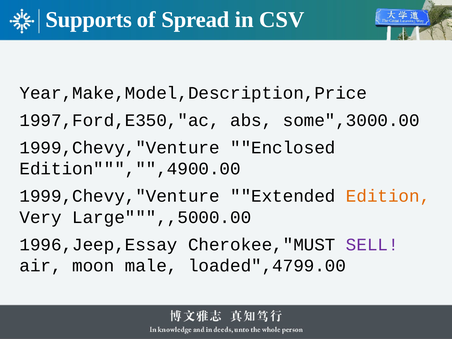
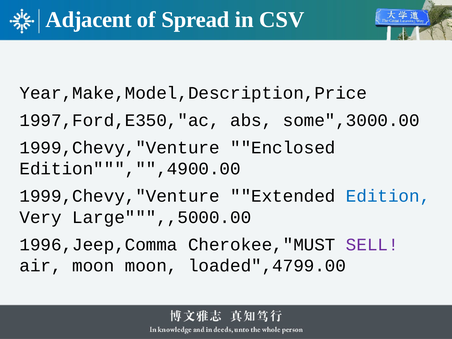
Supports: Supports -> Adjacent
Edition colour: orange -> blue
1996,Jeep,Essay: 1996,Jeep,Essay -> 1996,Jeep,Comma
moon male: male -> moon
